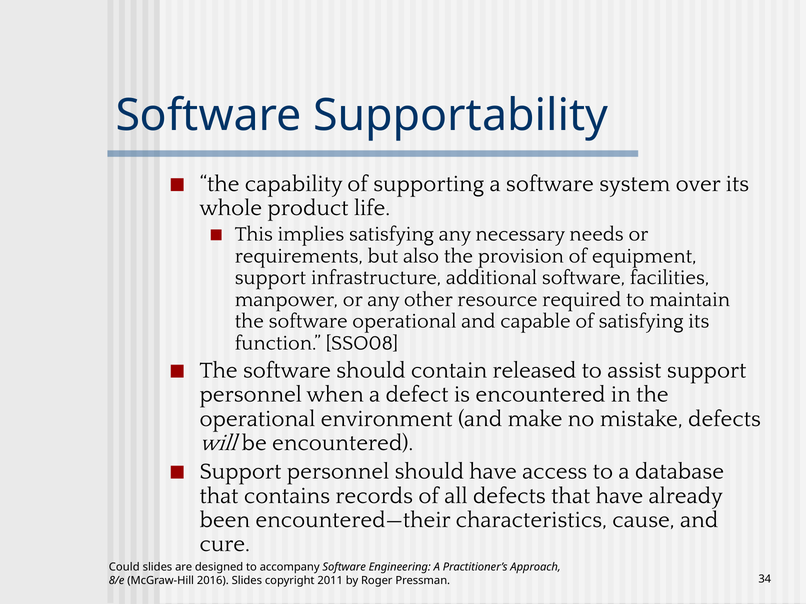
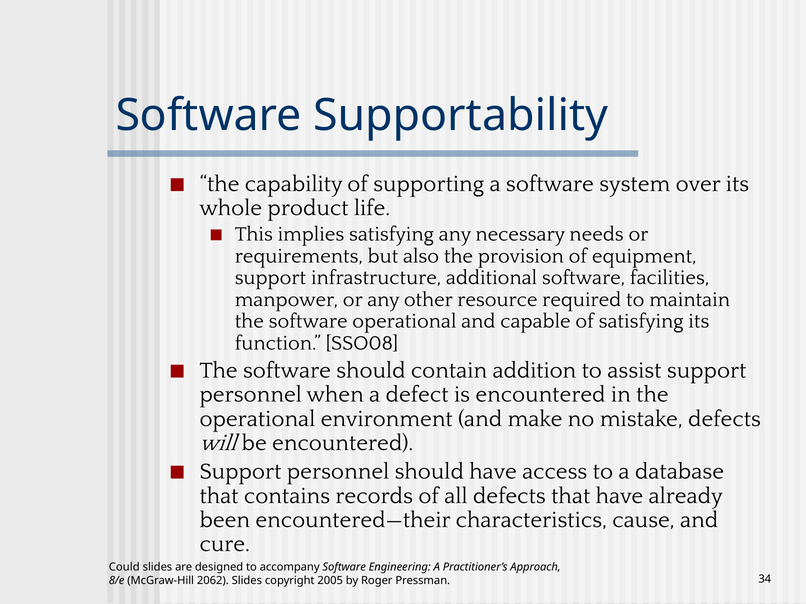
released: released -> addition
2016: 2016 -> 2062
2011: 2011 -> 2005
